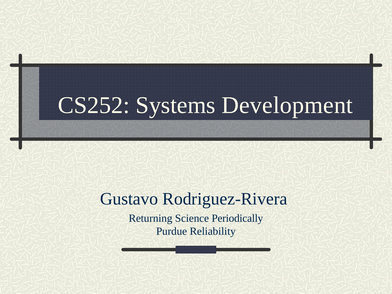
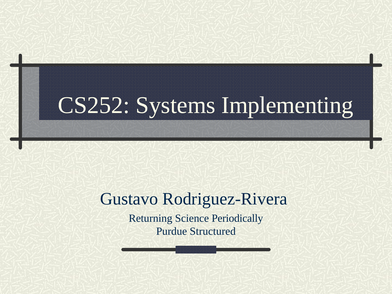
Development: Development -> Implementing
Reliability: Reliability -> Structured
